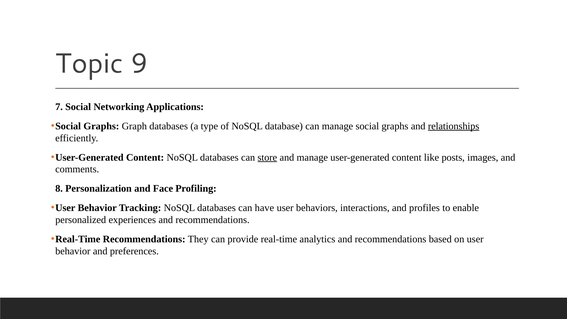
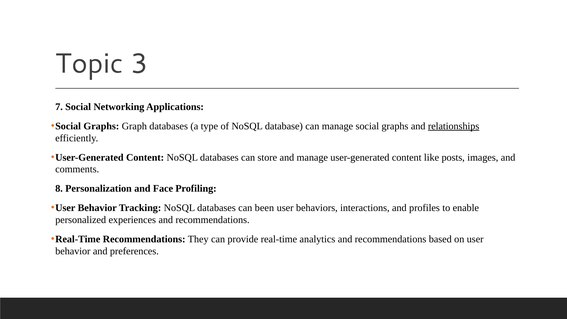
9: 9 -> 3
store underline: present -> none
have: have -> been
